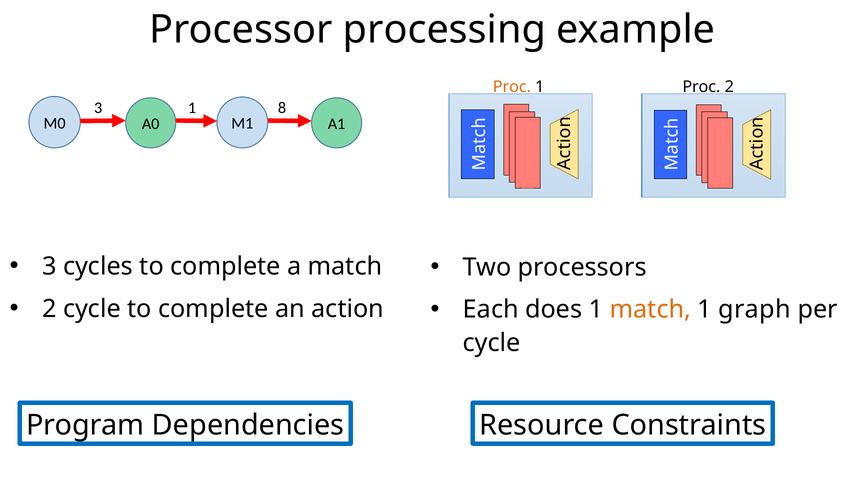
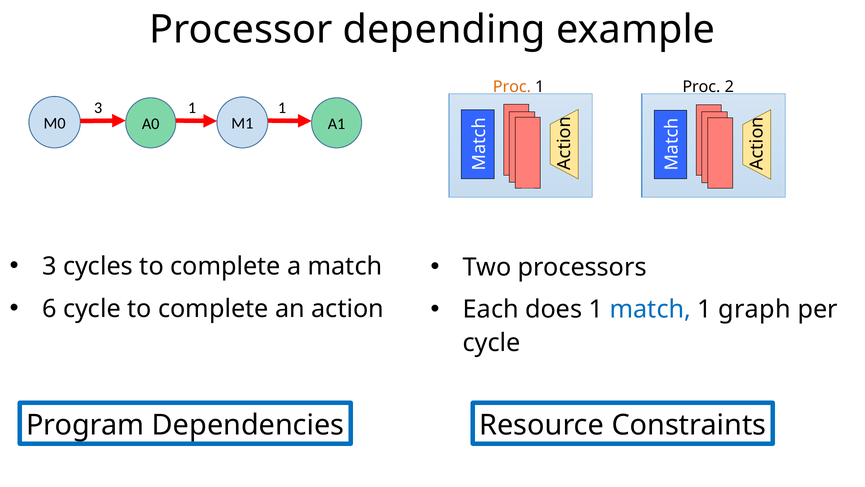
processing: processing -> depending
1 8: 8 -> 1
2 at (49, 308): 2 -> 6
match at (650, 309) colour: orange -> blue
